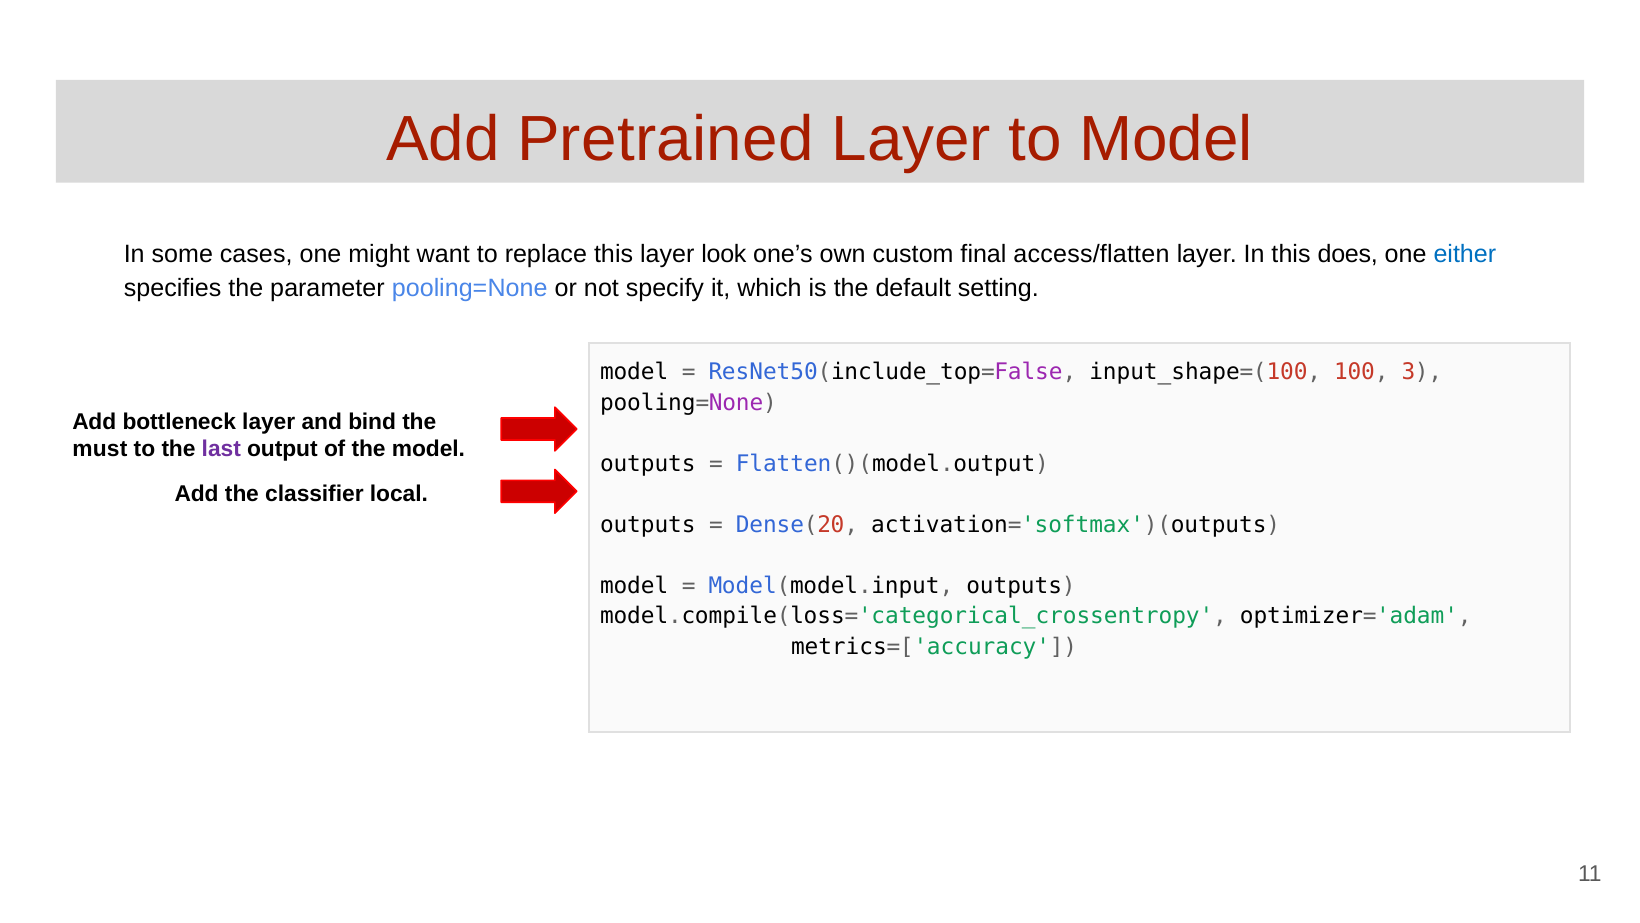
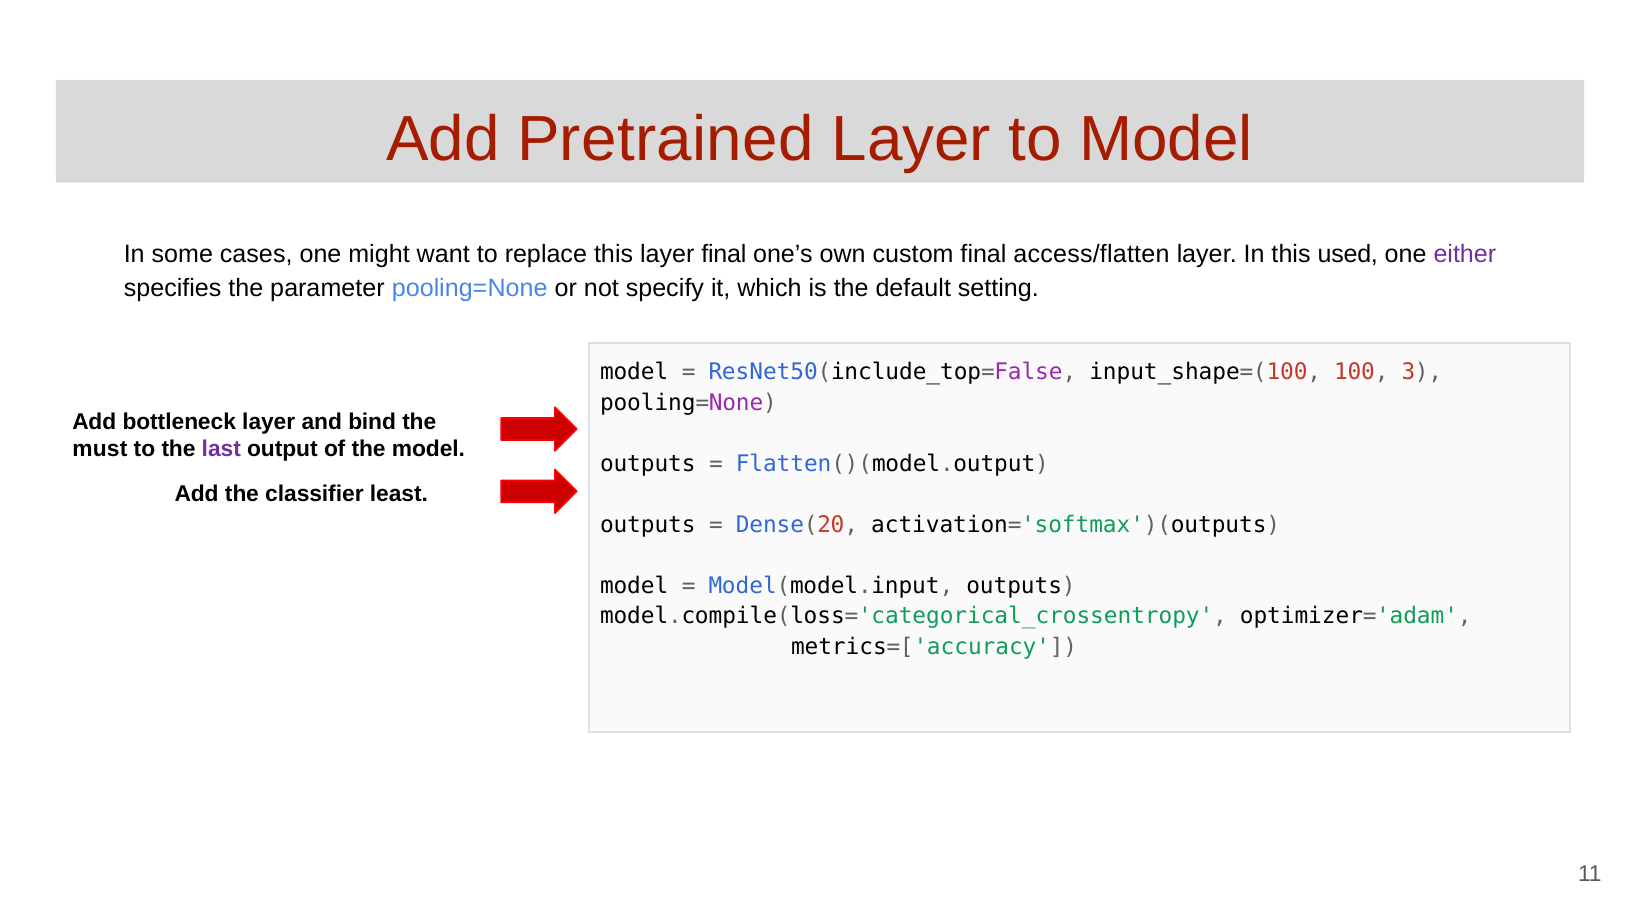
layer look: look -> final
does: does -> used
either colour: blue -> purple
local: local -> least
